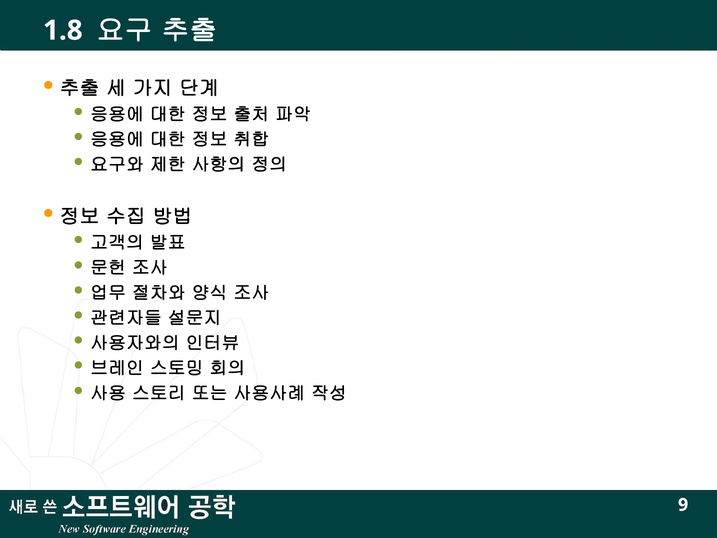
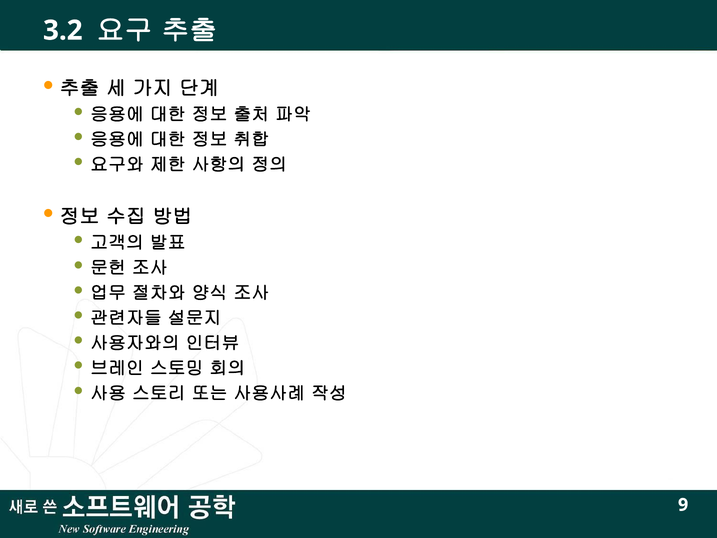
1.8: 1.8 -> 3.2
